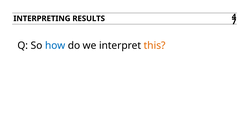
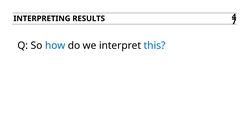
this colour: orange -> blue
